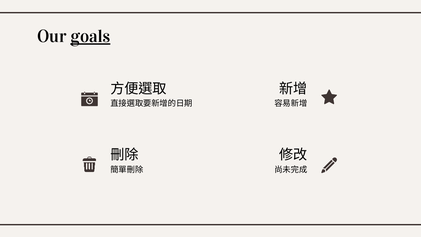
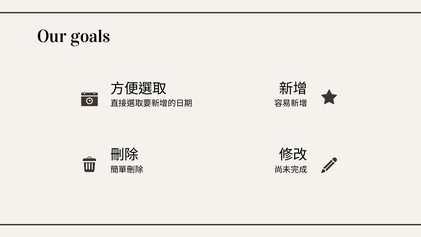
goals underline: present -> none
